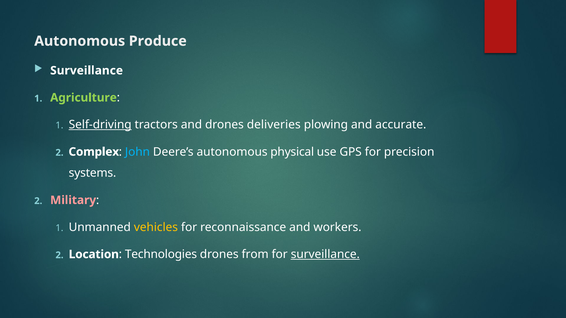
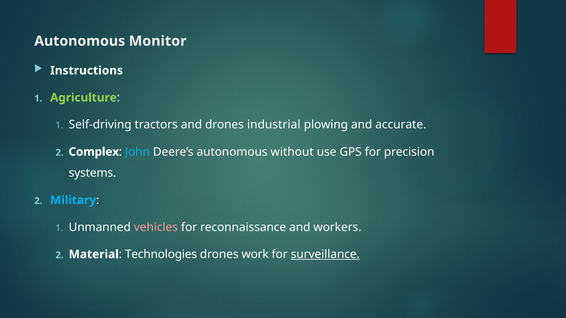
Produce: Produce -> Monitor
Surveillance at (87, 71): Surveillance -> Instructions
Self-driving underline: present -> none
deliveries: deliveries -> industrial
physical: physical -> without
Military colour: pink -> light blue
vehicles colour: yellow -> pink
Location: Location -> Material
from: from -> work
